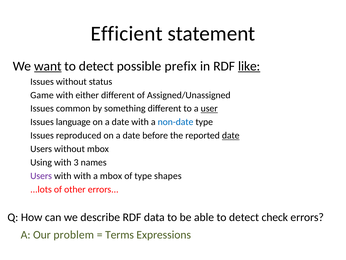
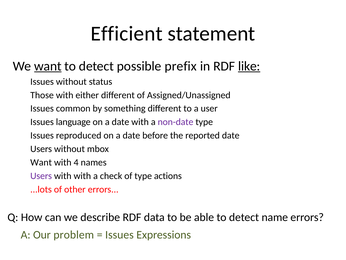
Game: Game -> Those
user underline: present -> none
non-date colour: blue -> purple
date at (231, 135) underline: present -> none
Using at (41, 162): Using -> Want
3: 3 -> 4
a mbox: mbox -> check
shapes: shapes -> actions
check: check -> name
Terms at (120, 234): Terms -> Issues
